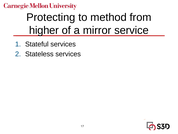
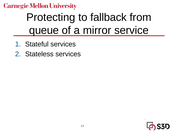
method: method -> fallback
higher: higher -> queue
